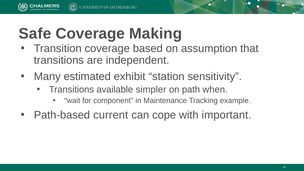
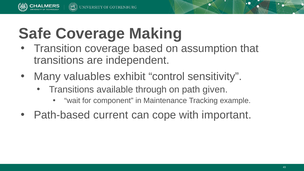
estimated: estimated -> valuables
station: station -> control
simpler: simpler -> through
when: when -> given
